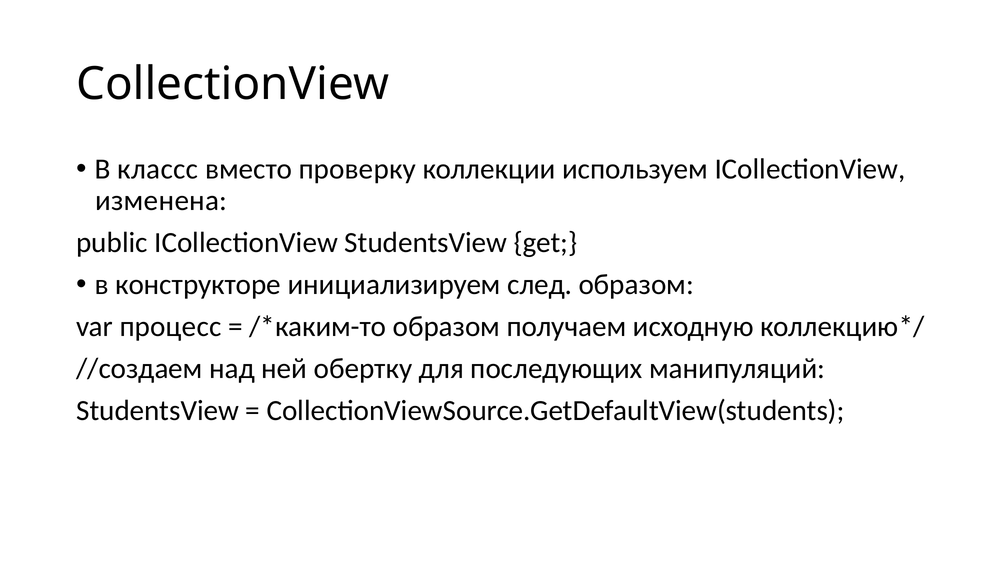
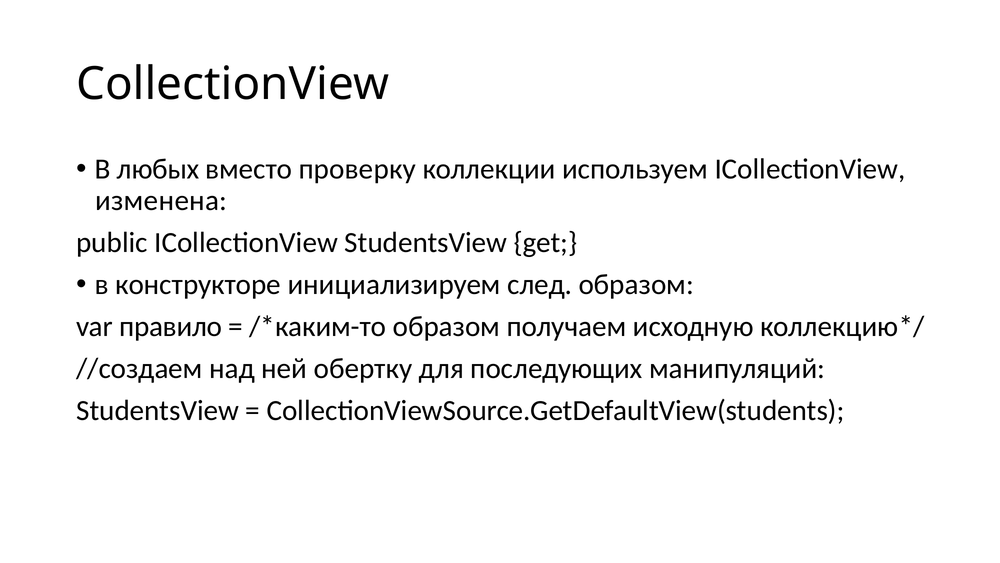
классс: классс -> любых
процесс: процесс -> правило
